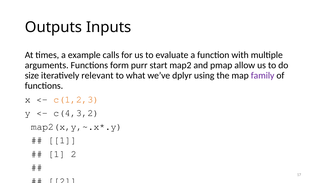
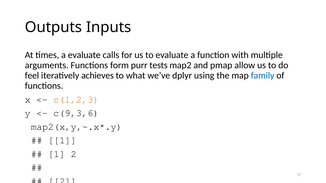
a example: example -> evaluate
start: start -> tests
size: size -> feel
relevant: relevant -> achieves
family colour: purple -> blue
c(4,3,2: c(4,3,2 -> c(9,3,6
